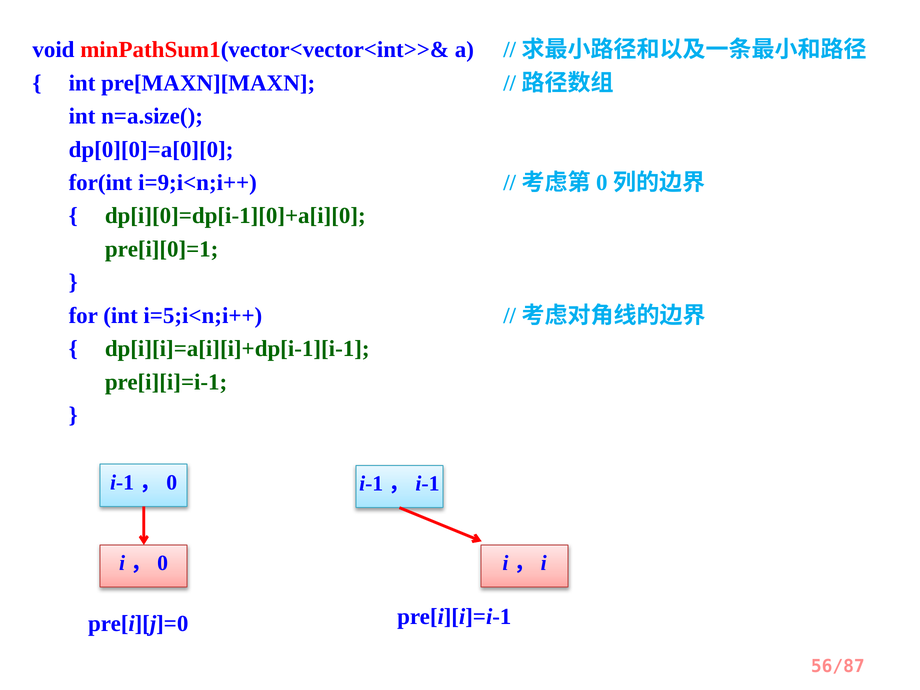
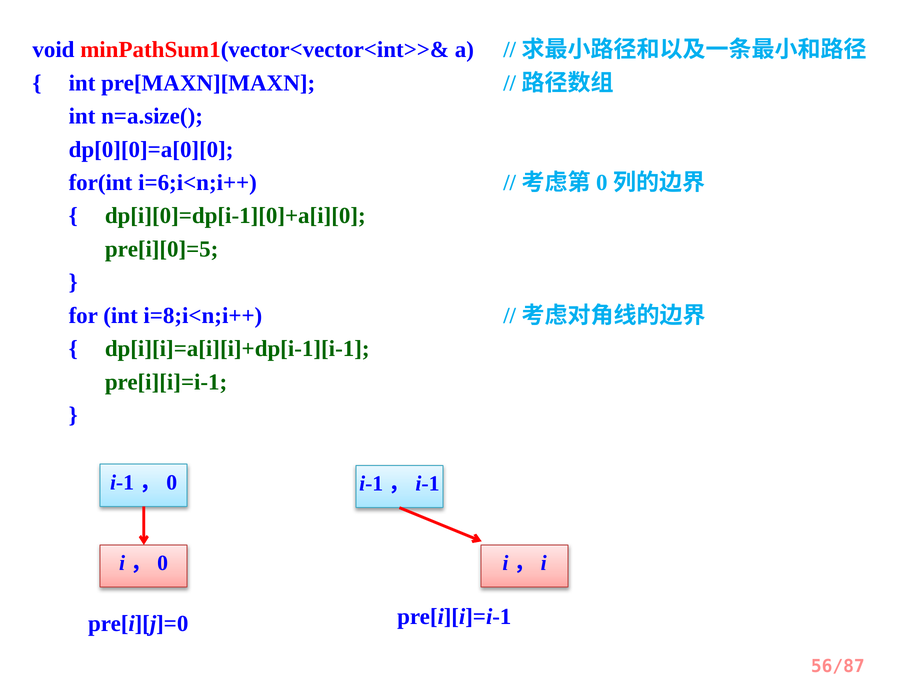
i=9;i<n;i++: i=9;i<n;i++ -> i=6;i<n;i++
pre[i][0]=1: pre[i][0]=1 -> pre[i][0]=5
i=5;i<n;i++: i=5;i<n;i++ -> i=8;i<n;i++
